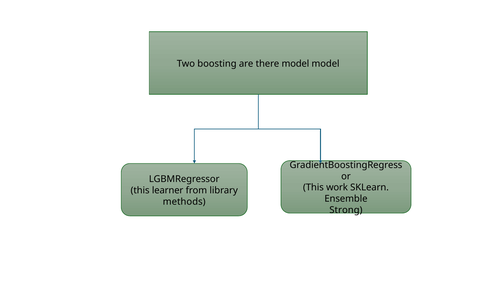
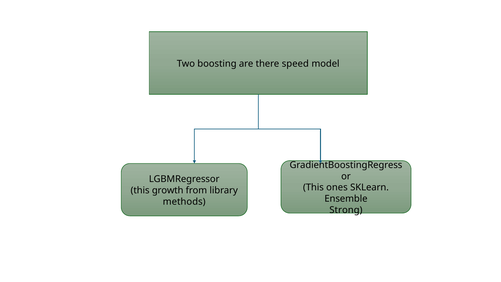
there model: model -> speed
work: work -> ones
learner: learner -> growth
